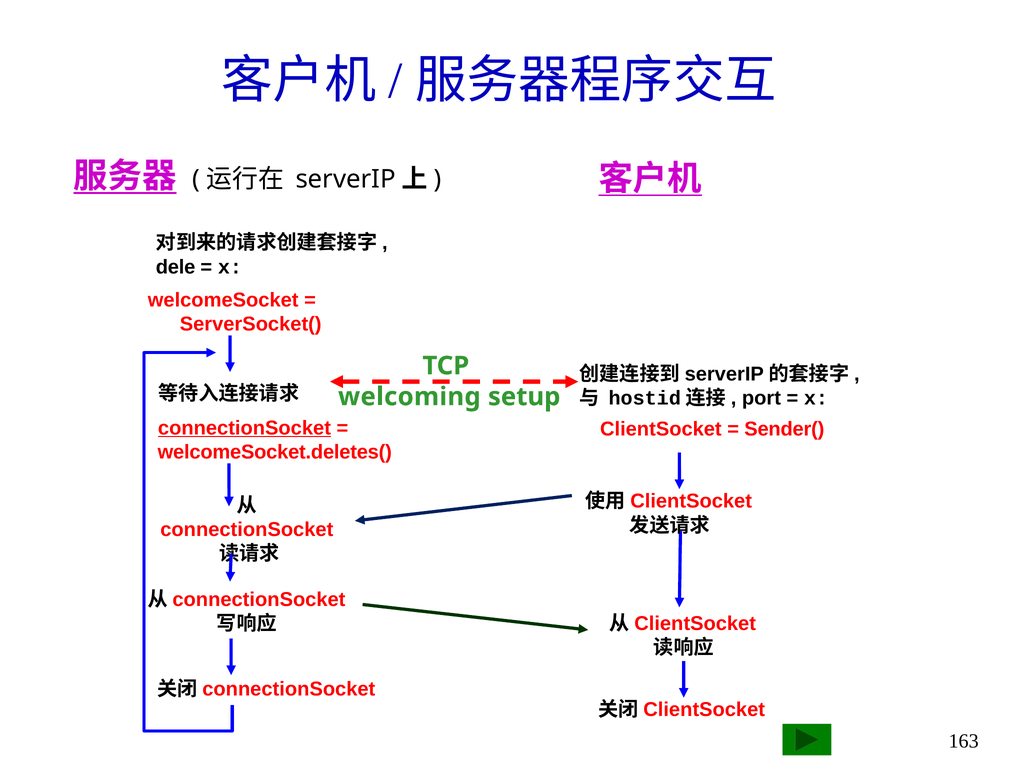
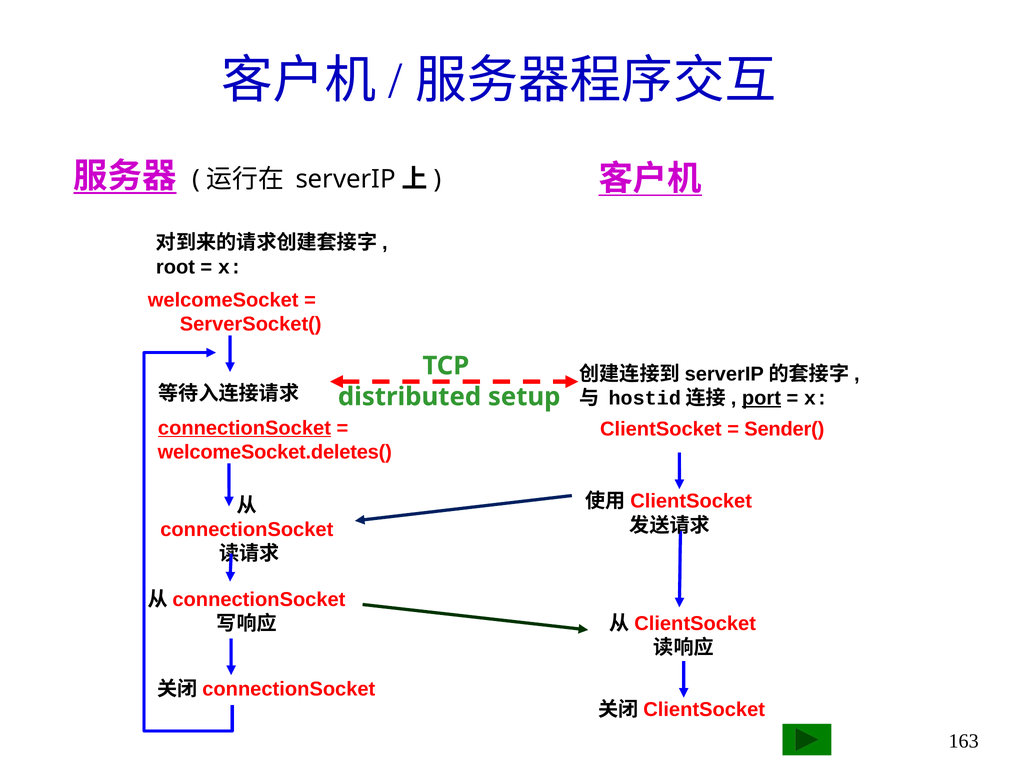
dele: dele -> root
port underline: none -> present
welcoming: welcoming -> distributed
